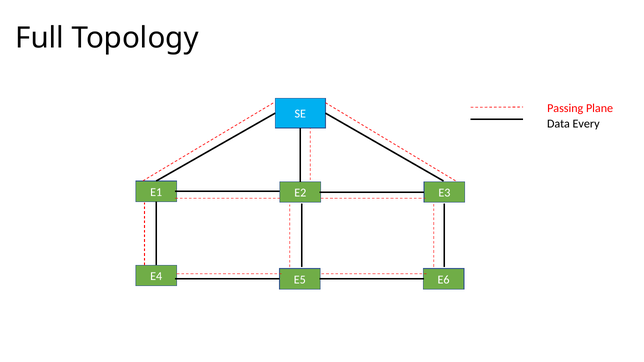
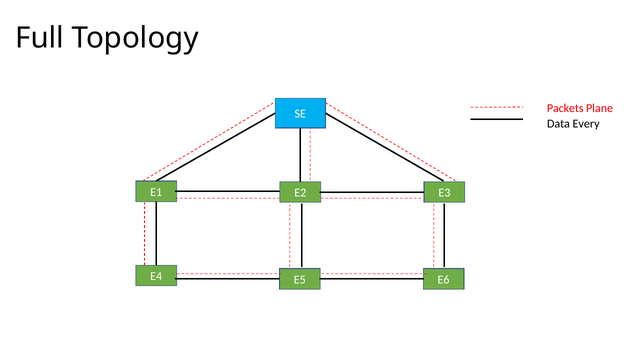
Passing: Passing -> Packets
